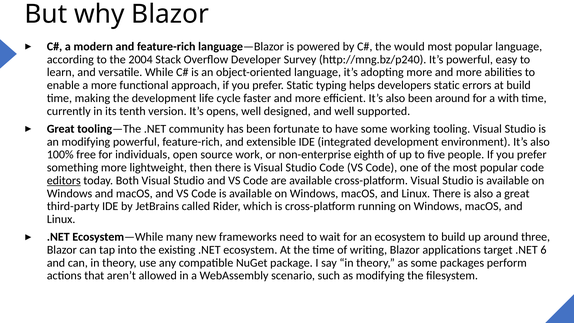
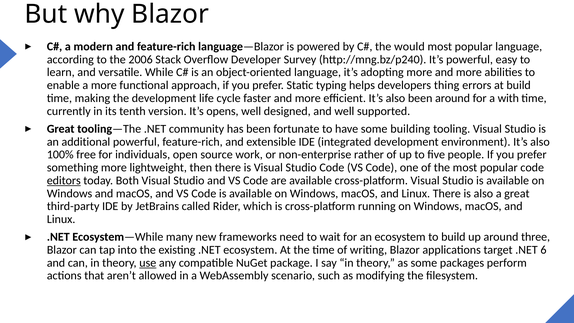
2004: 2004 -> 2006
developers static: static -> thing
working: working -> building
an modifying: modifying -> additional
eighth: eighth -> rather
use underline: none -> present
